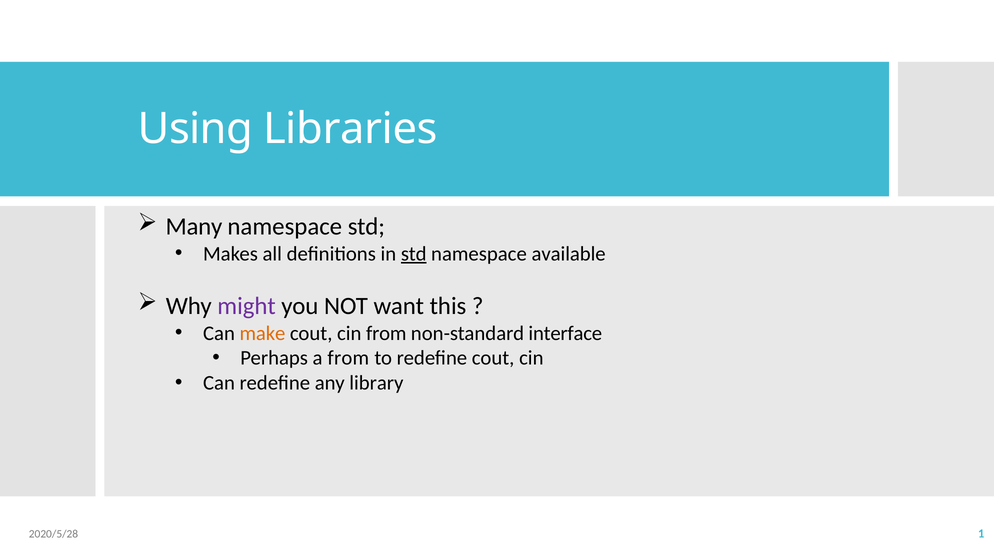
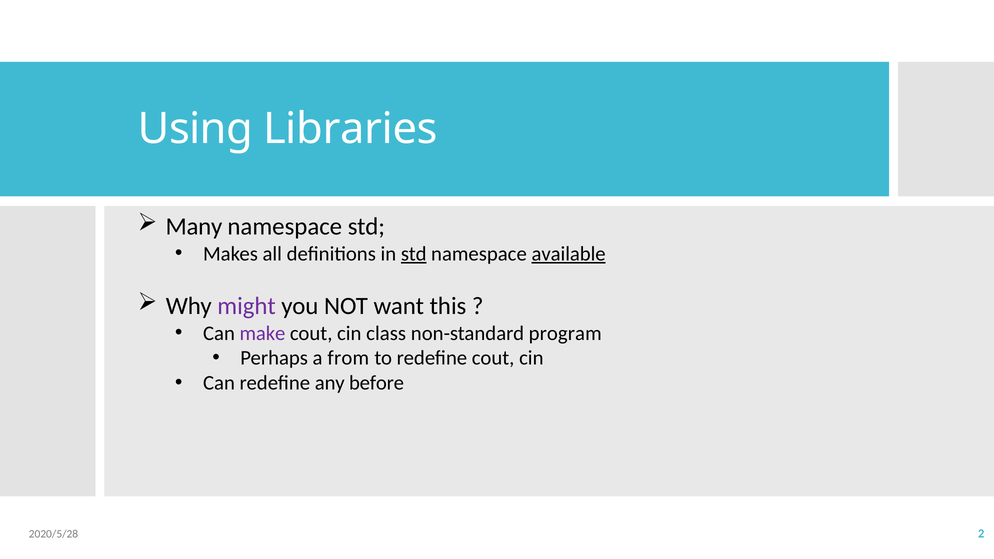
available underline: none -> present
make colour: orange -> purple
cin from: from -> class
interface: interface -> program
library: library -> before
1: 1 -> 2
